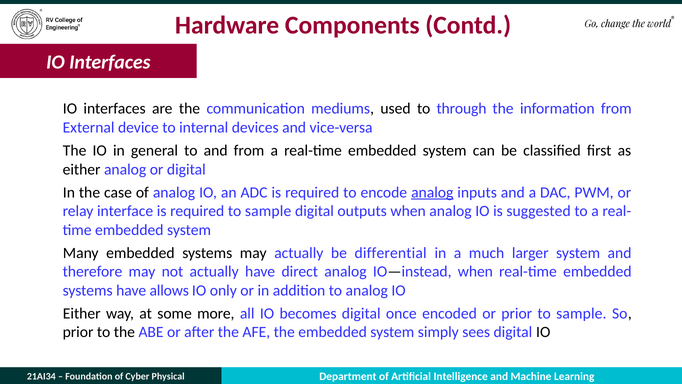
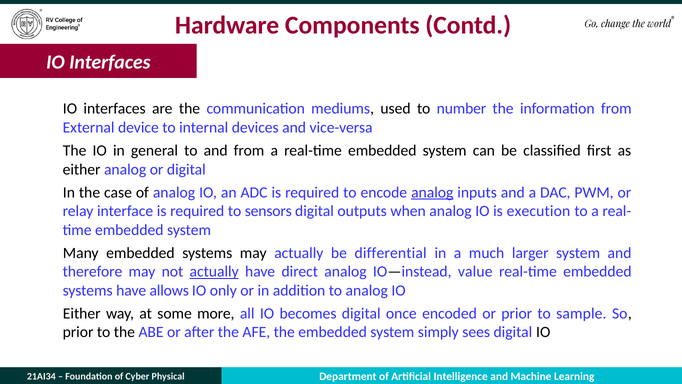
through: through -> number
required to sample: sample -> sensors
suggested: suggested -> execution
actually at (214, 271) underline: none -> present
IO—instead when: when -> value
